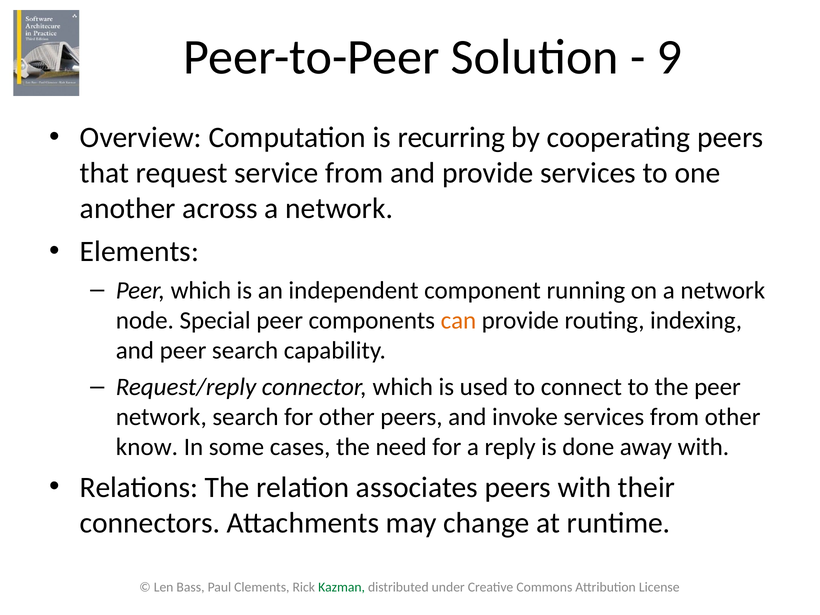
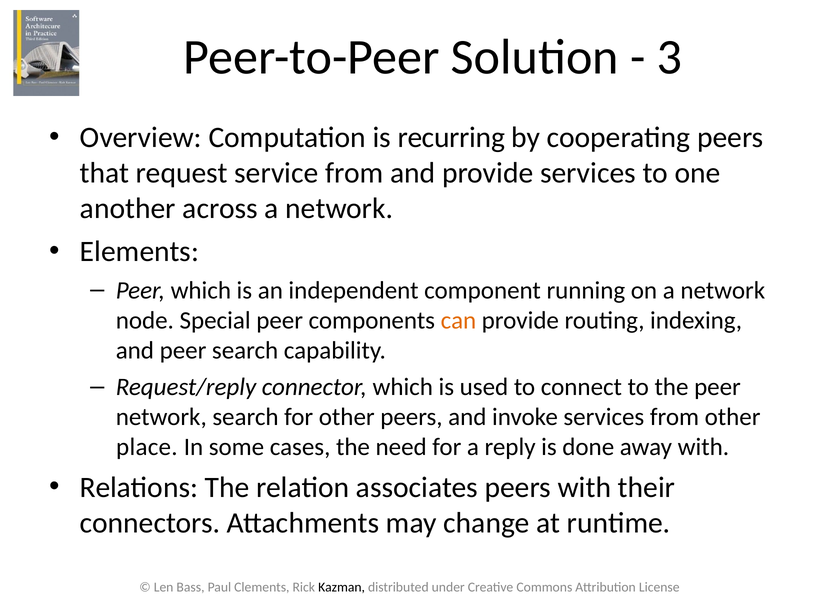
9: 9 -> 3
know: know -> place
Kazman colour: green -> black
